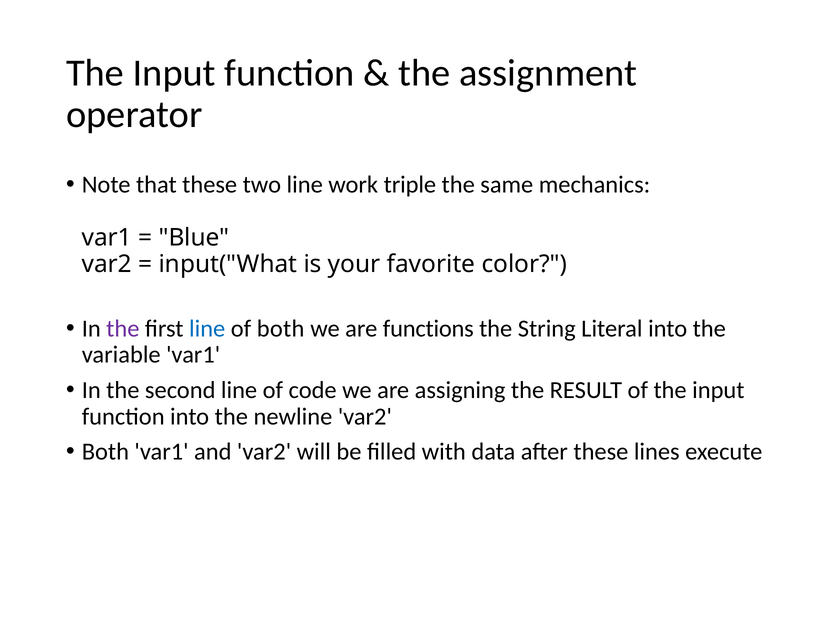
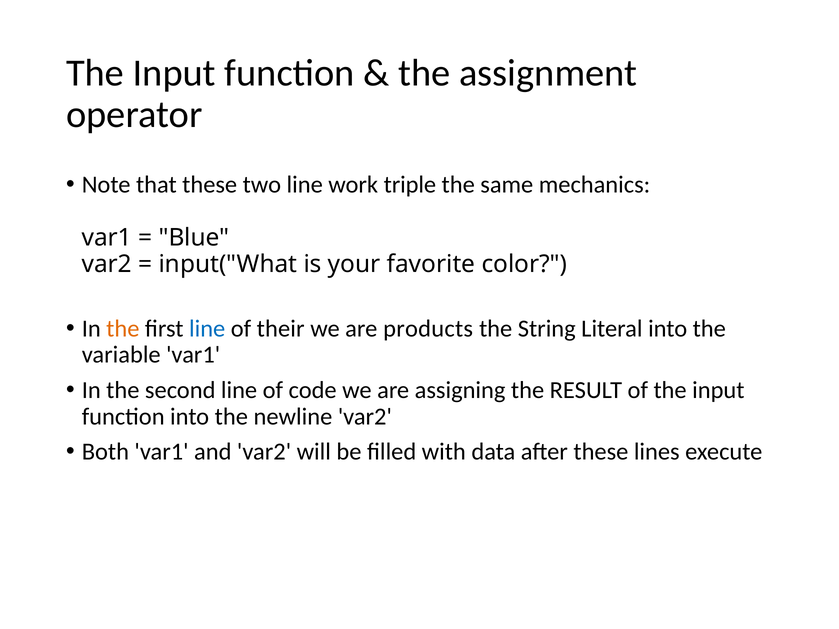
the at (123, 329) colour: purple -> orange
of both: both -> their
functions: functions -> products
